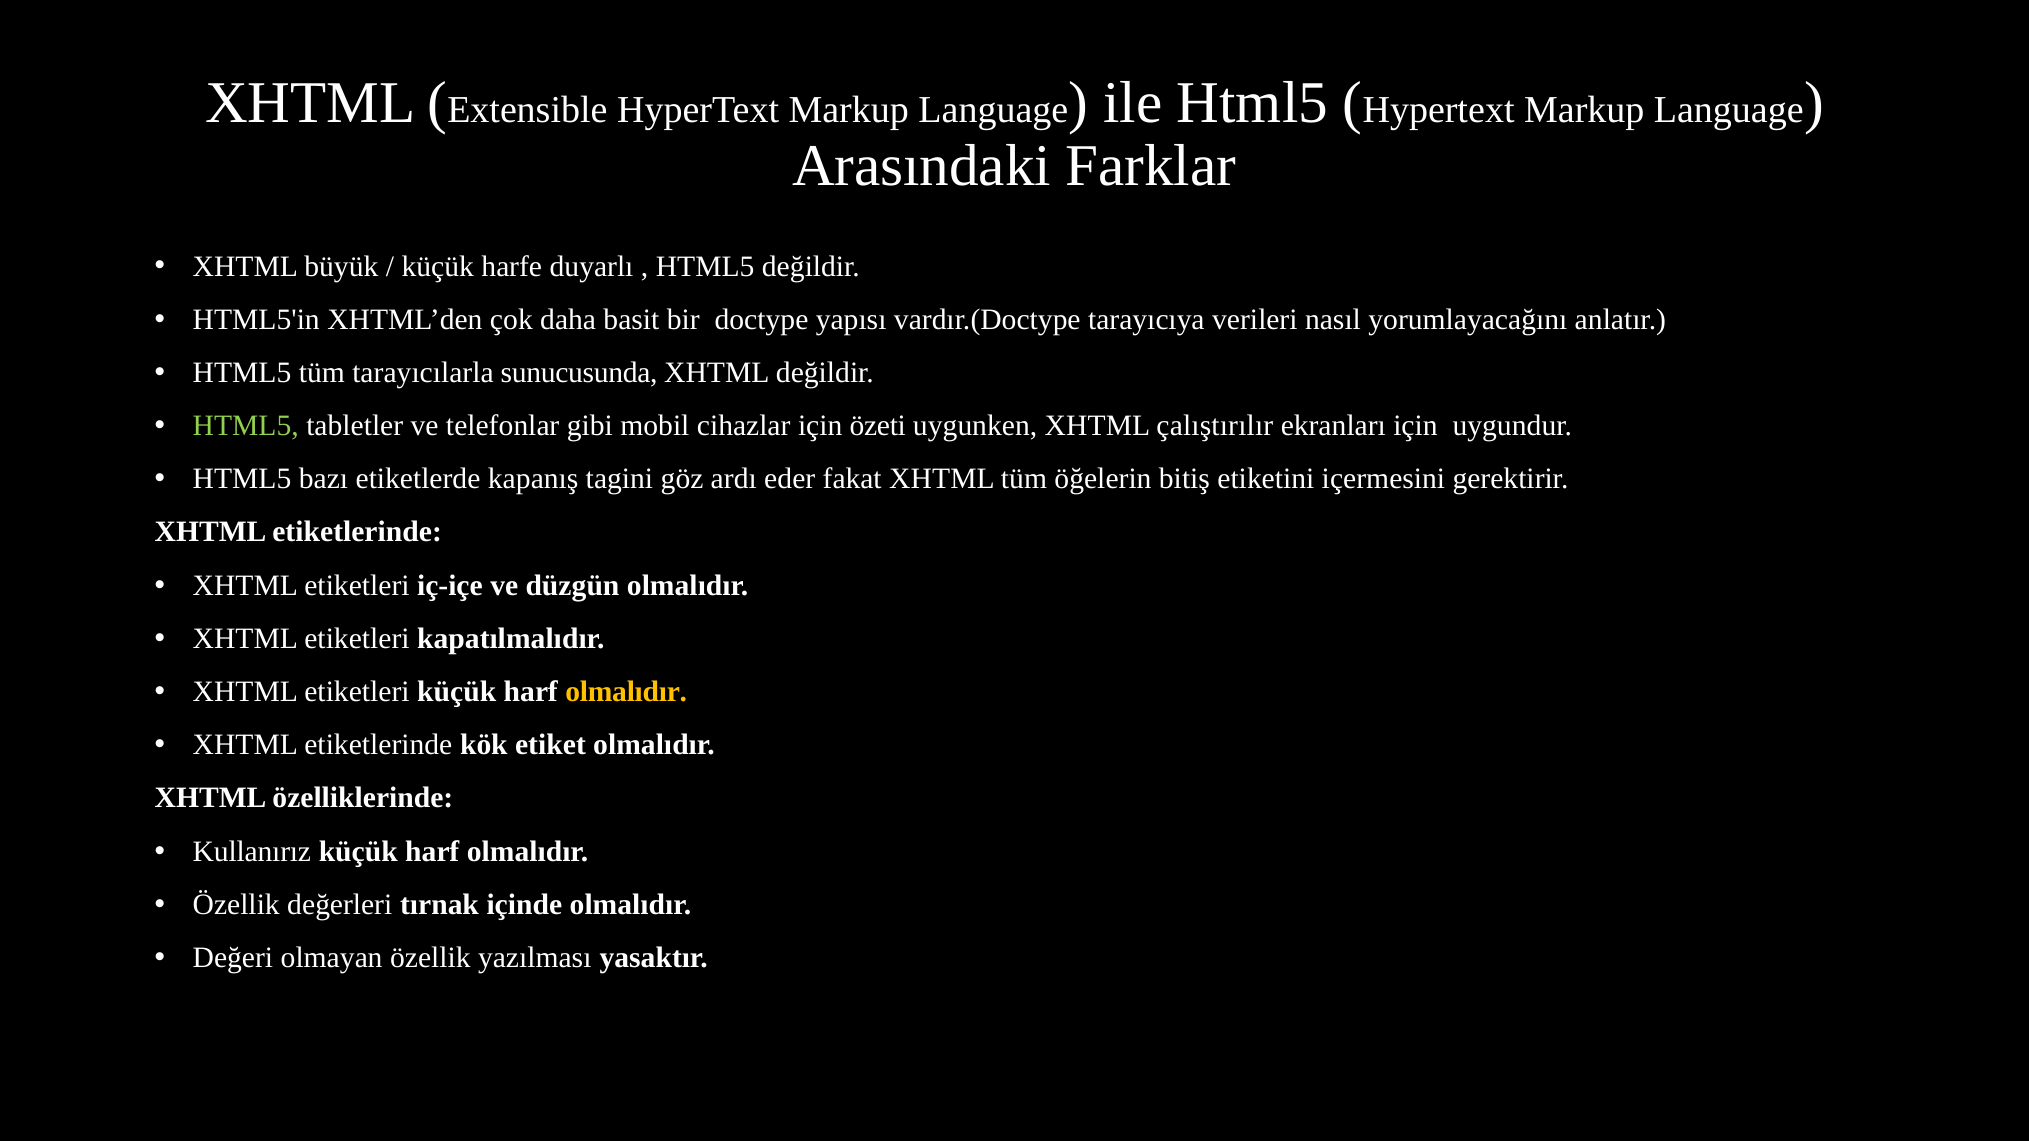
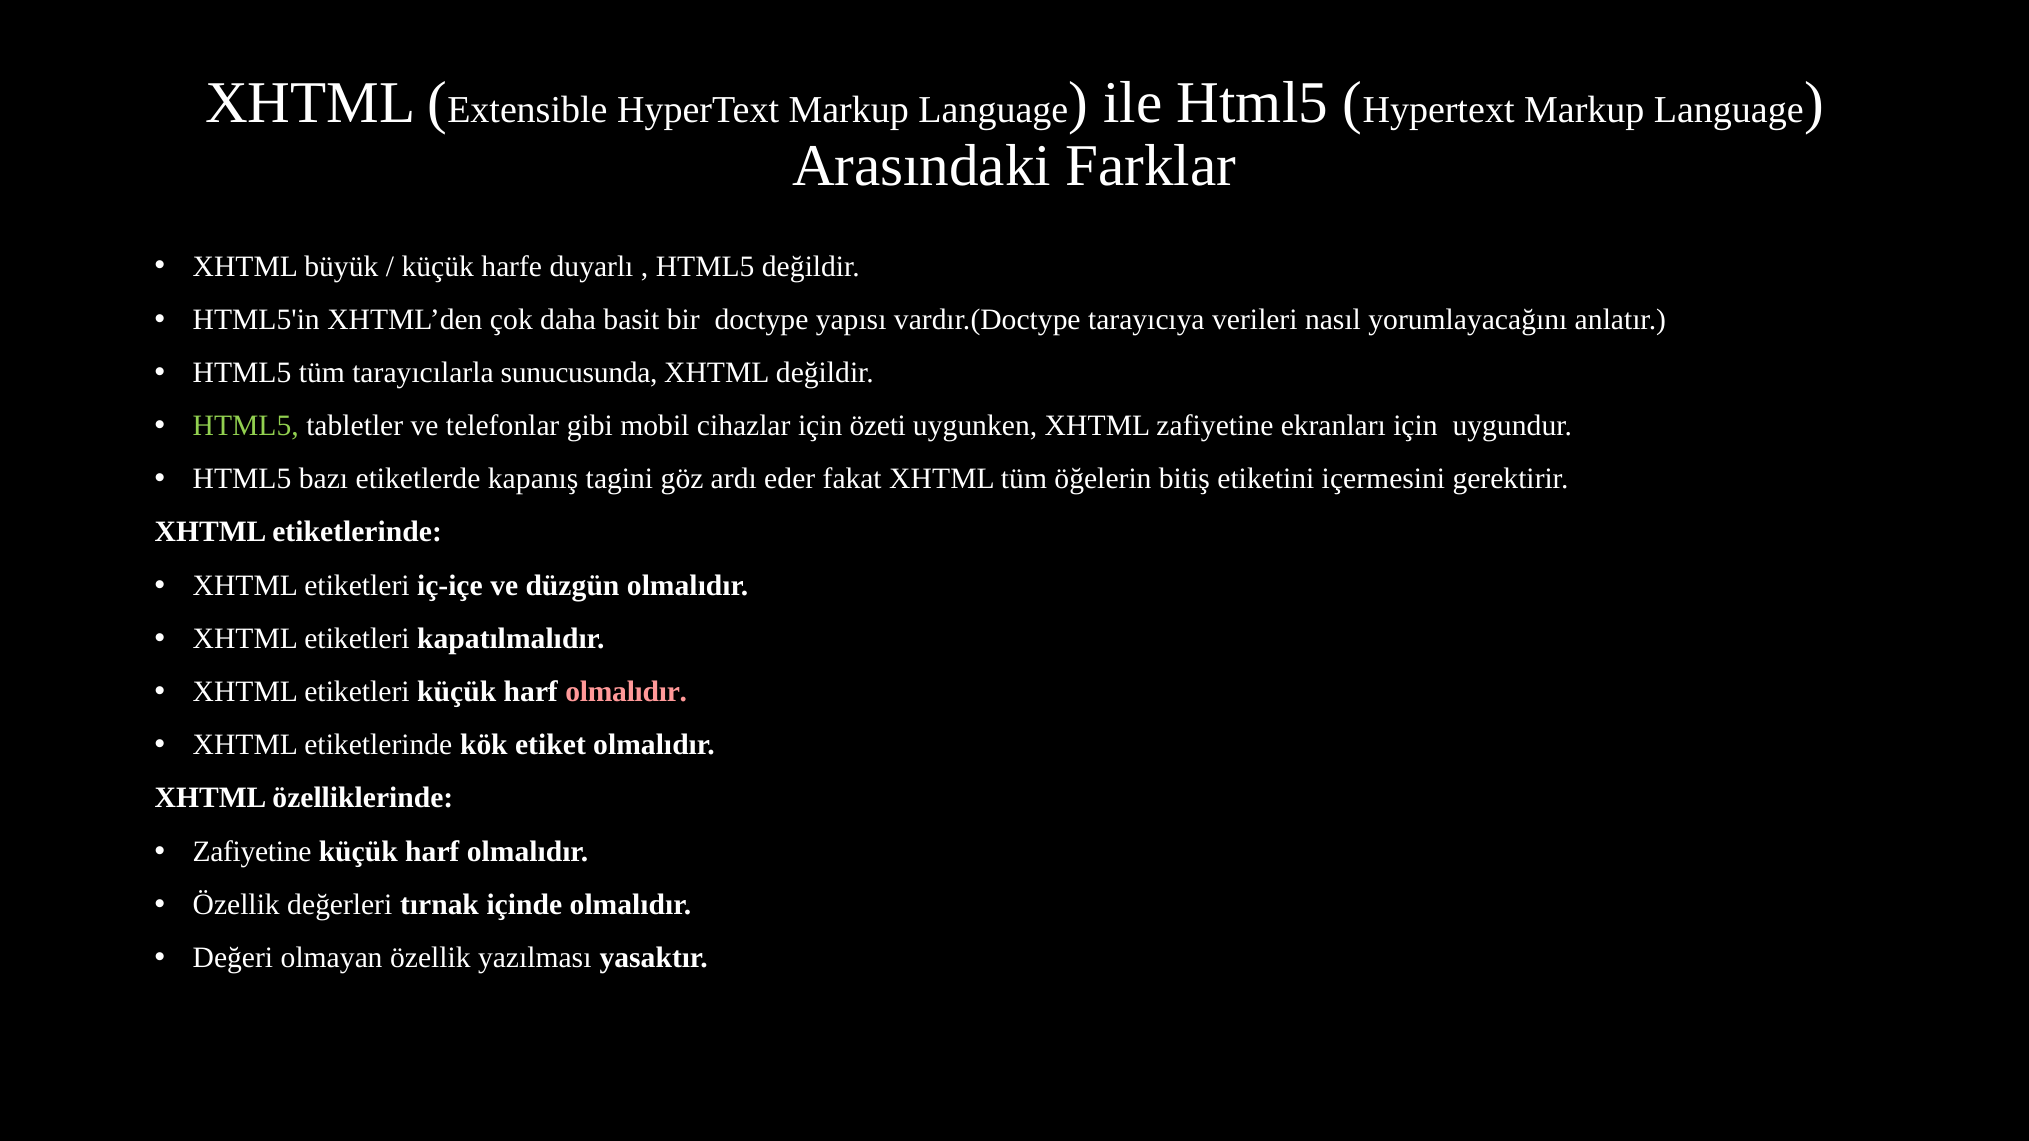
XHTML çalıştırılır: çalıştırılır -> zafiyetine
olmalıdır at (626, 692) colour: yellow -> pink
Kullanırız at (252, 852): Kullanırız -> Zafiyetine
